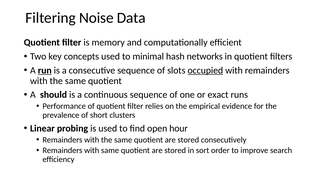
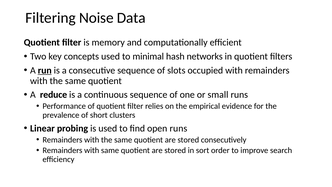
occupied underline: present -> none
should: should -> reduce
exact: exact -> small
open hour: hour -> runs
